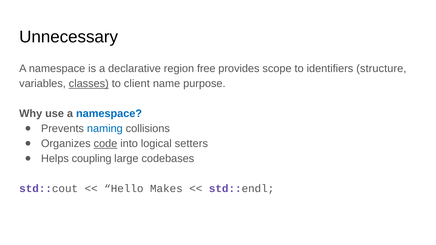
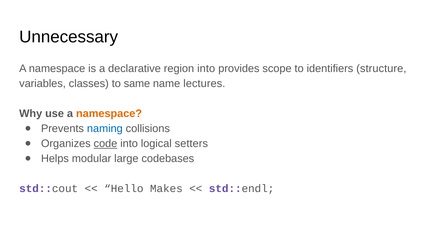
region free: free -> into
classes underline: present -> none
client: client -> same
purpose: purpose -> lectures
namespace at (109, 114) colour: blue -> orange
coupling: coupling -> modular
